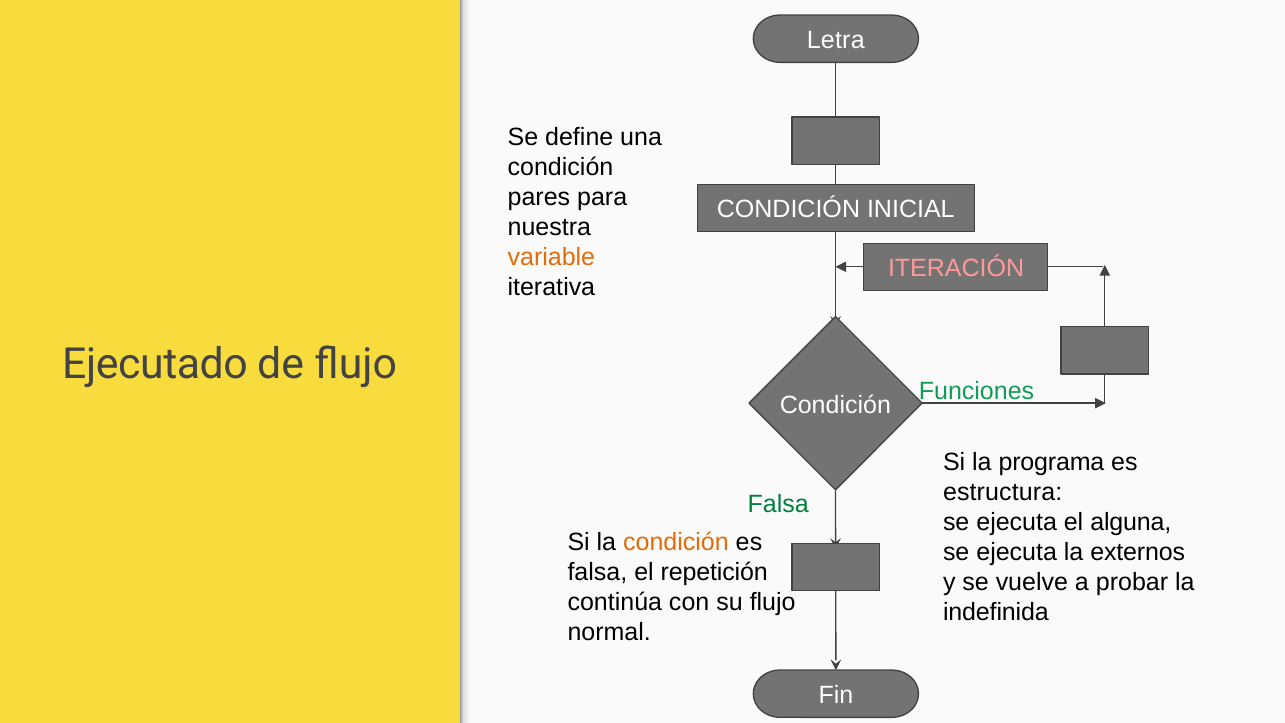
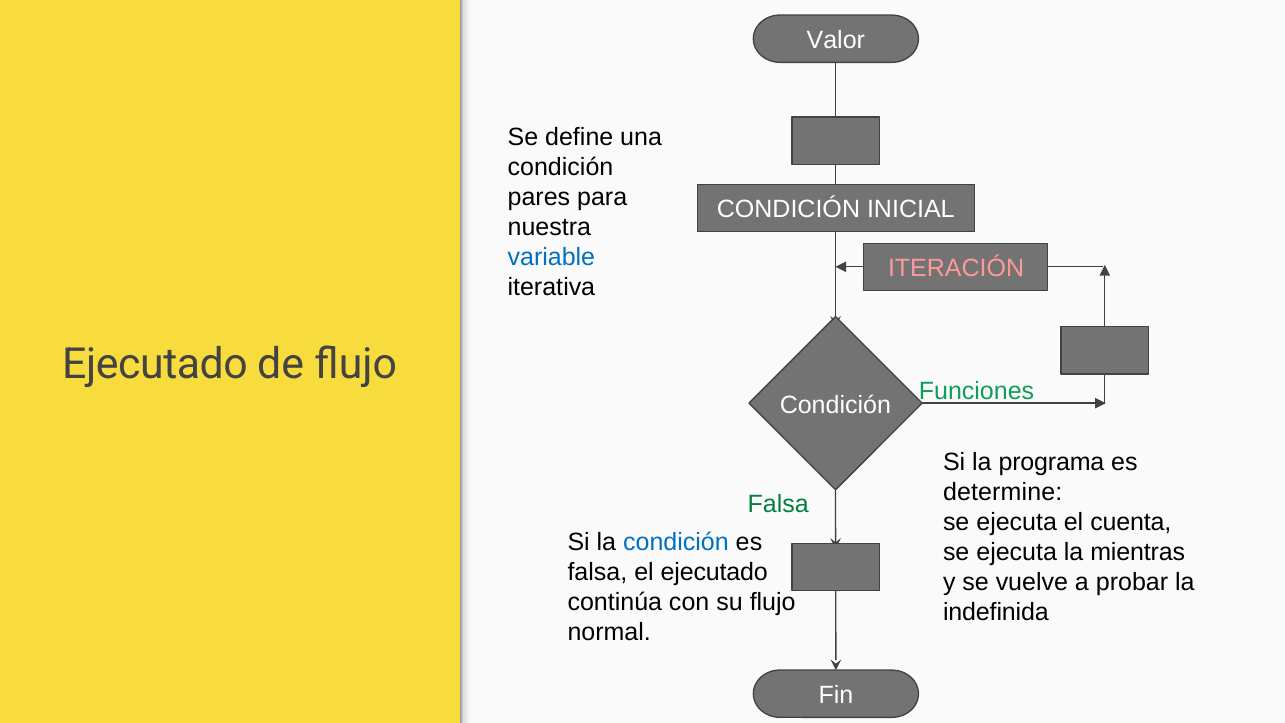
Letra: Letra -> Valor
variable colour: orange -> blue
estructura: estructura -> determine
alguna: alguna -> cuenta
condición at (676, 542) colour: orange -> blue
externos: externos -> mientras
el repetición: repetición -> ejecutado
